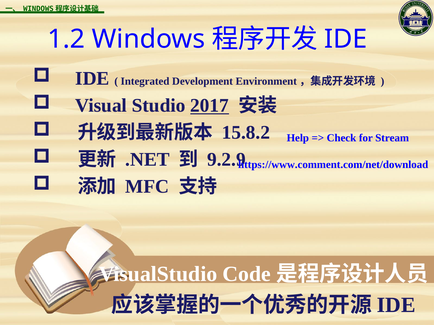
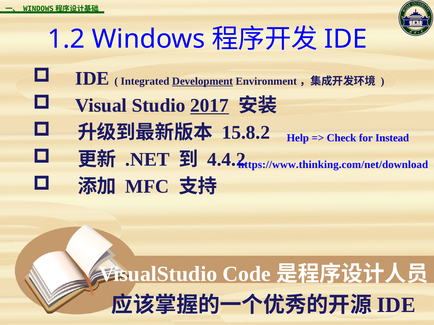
Development underline: none -> present
Stream: Stream -> Instead
9.2.9: 9.2.9 -> 4.4.2
https://www.comment.com/net/download: https://www.comment.com/net/download -> https://www.thinking.com/net/download
